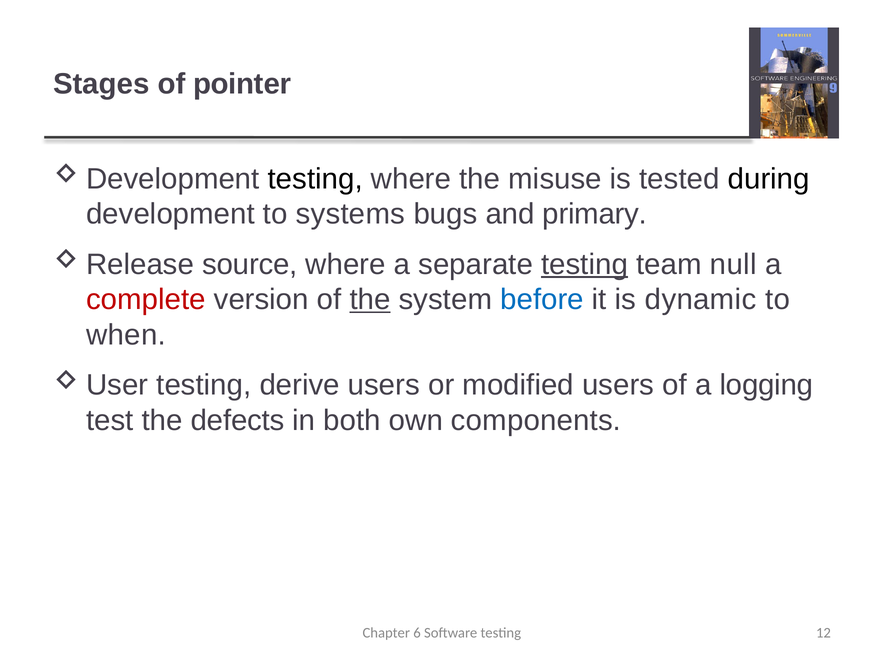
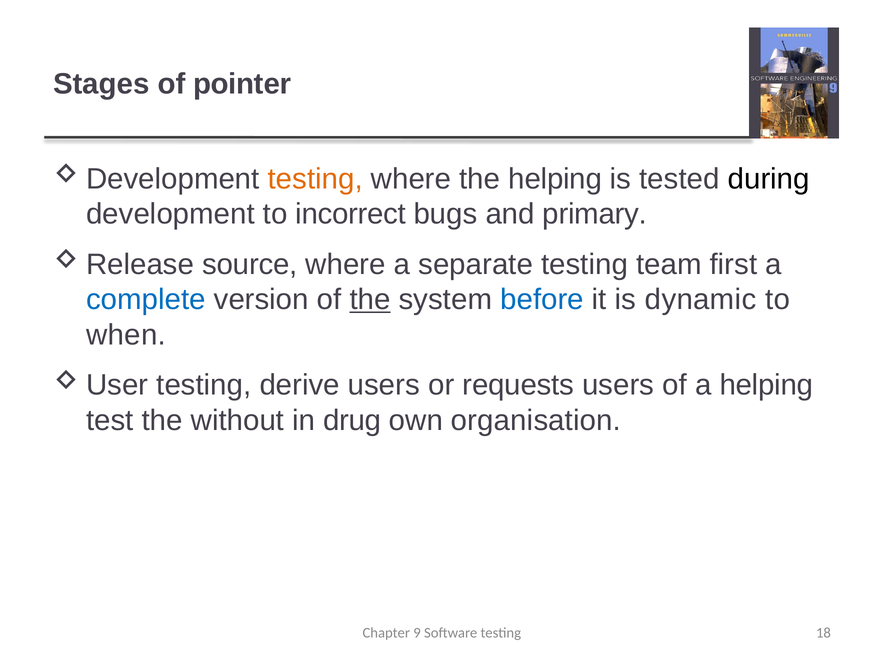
testing at (315, 179) colour: black -> orange
the misuse: misuse -> helping
systems: systems -> incorrect
testing at (584, 264) underline: present -> none
null: null -> first
complete colour: red -> blue
modified: modified -> requests
a logging: logging -> helping
defects: defects -> without
both: both -> drug
components: components -> organisation
6: 6 -> 9
12: 12 -> 18
